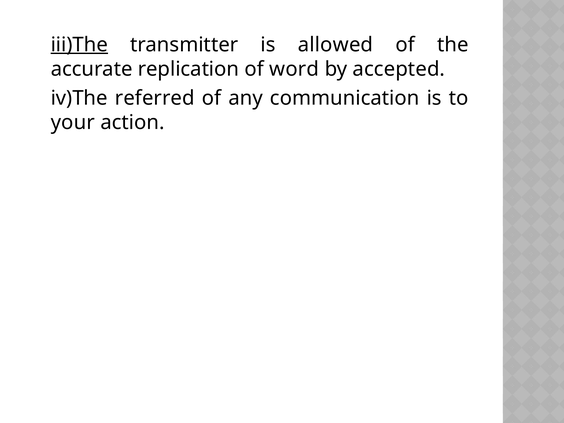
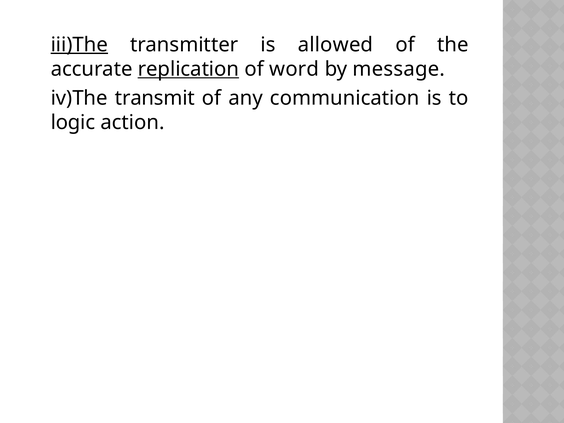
replication underline: none -> present
accepted: accepted -> message
referred: referred -> transmit
your: your -> logic
